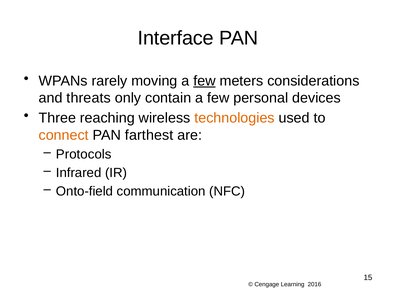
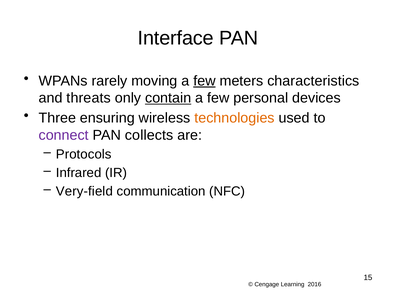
considerations: considerations -> characteristics
contain underline: none -> present
reaching: reaching -> ensuring
connect colour: orange -> purple
farthest: farthest -> collects
Onto-field: Onto-field -> Very-field
